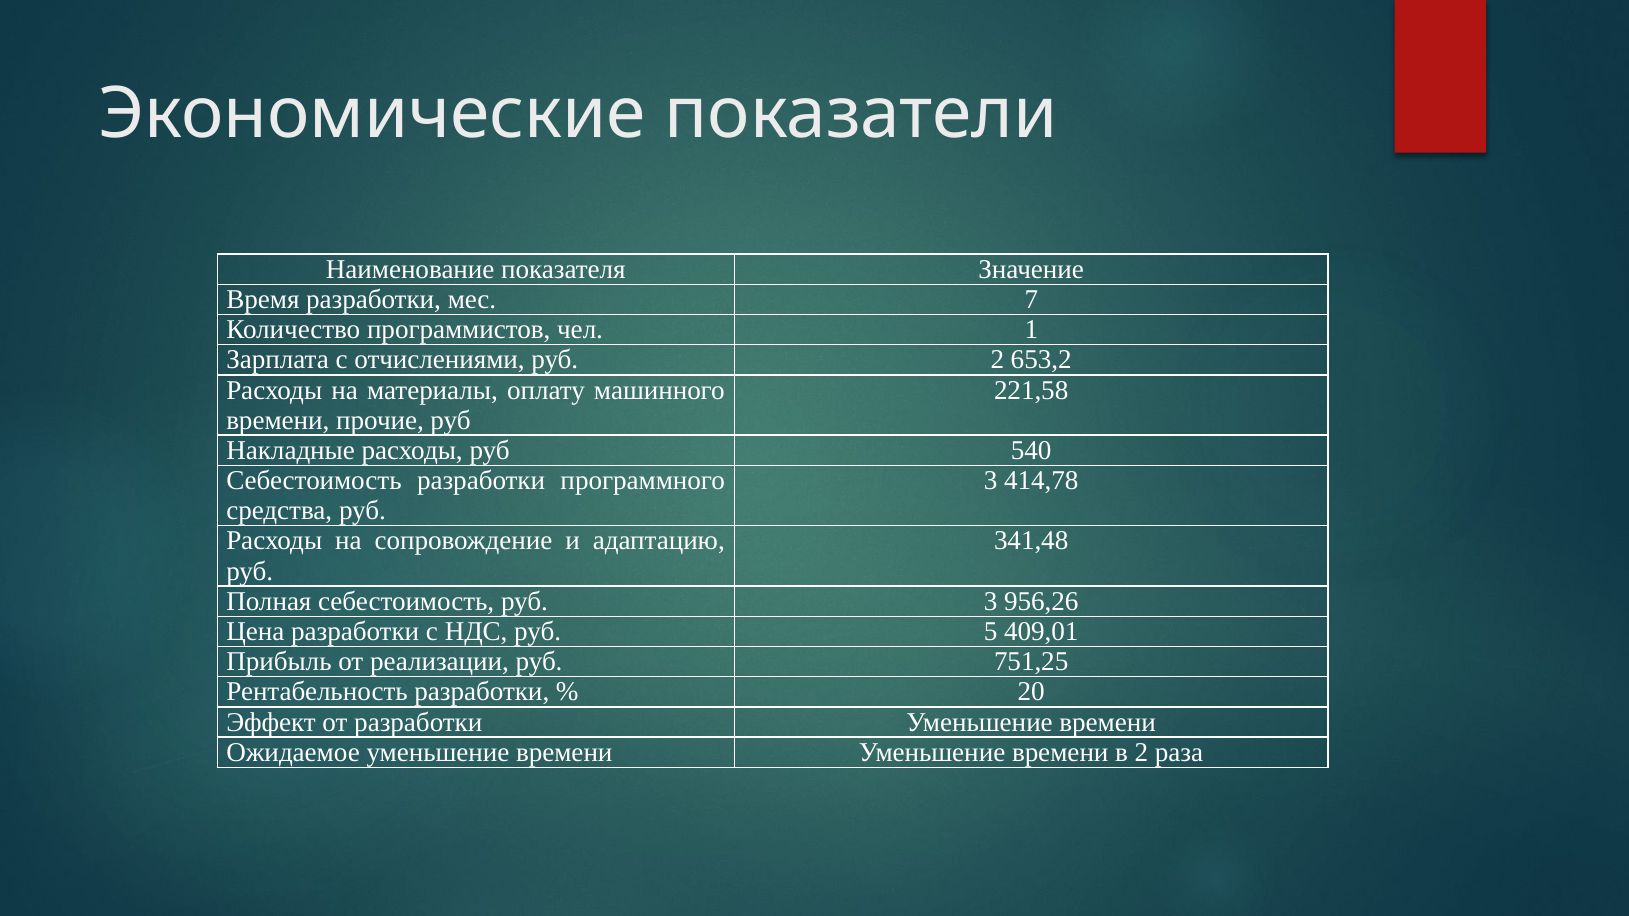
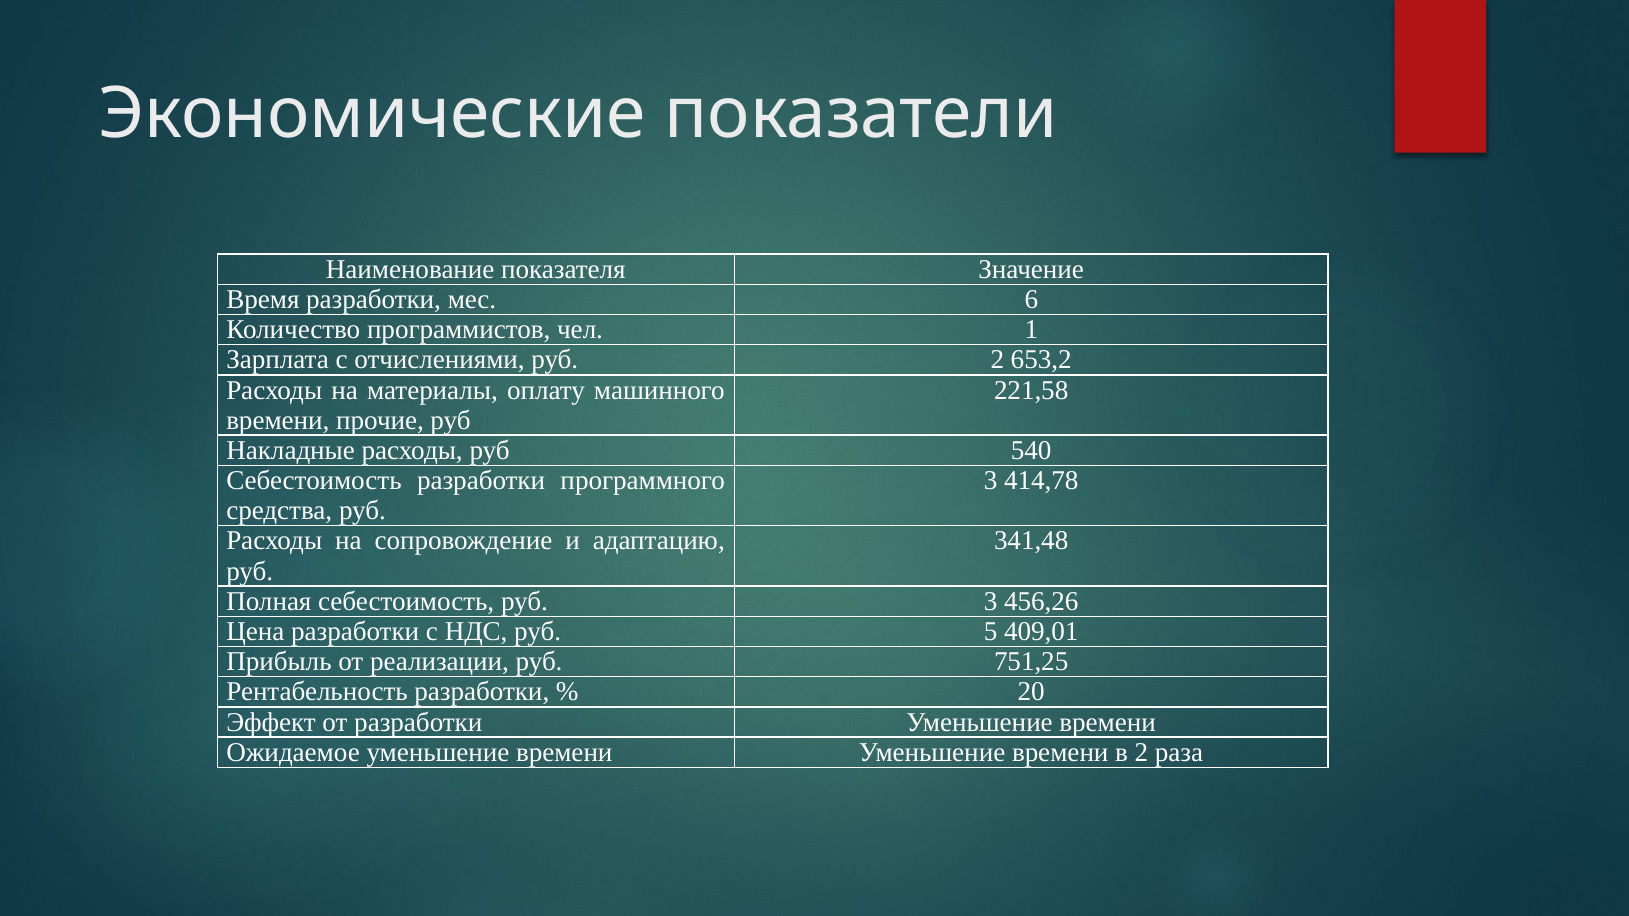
7: 7 -> 6
956,26: 956,26 -> 456,26
